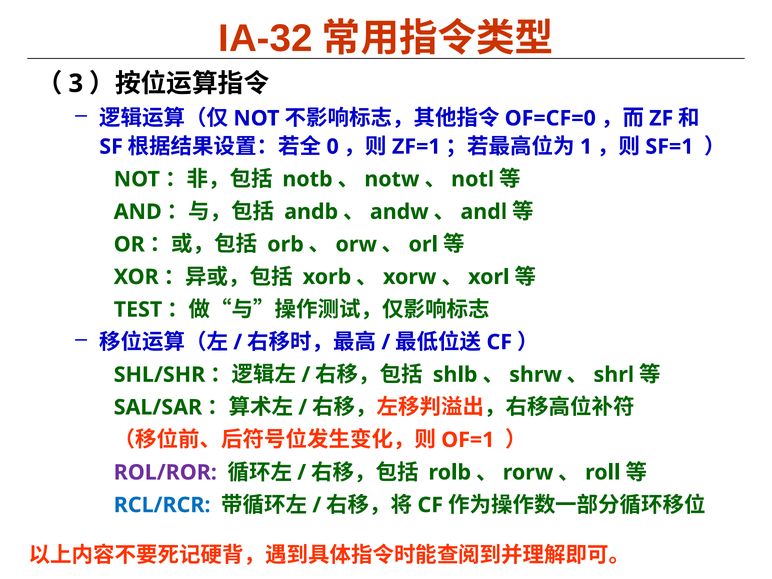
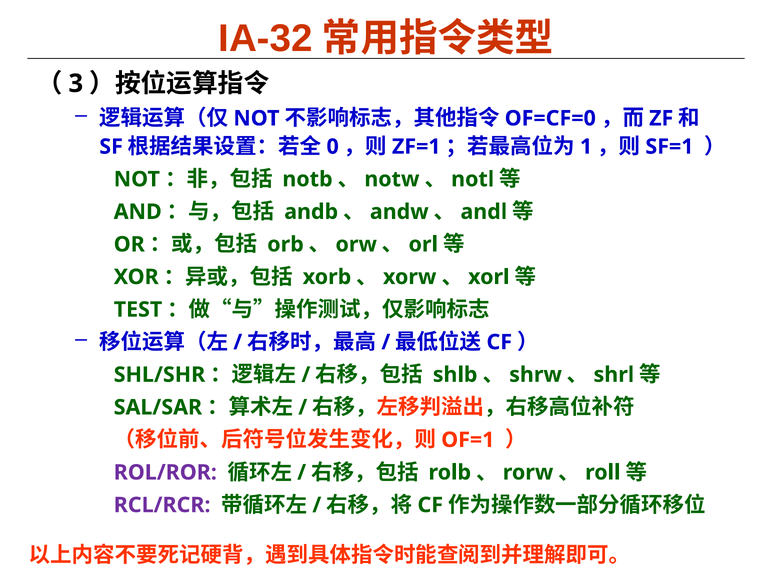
RCL/RCR colour: blue -> purple
